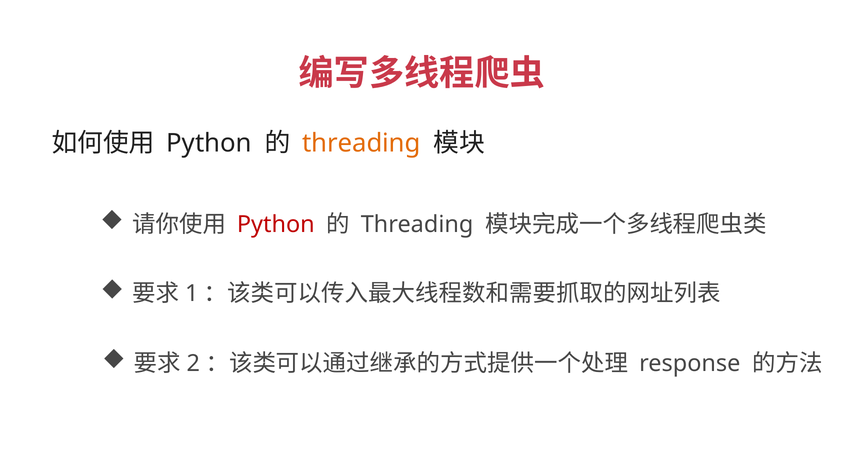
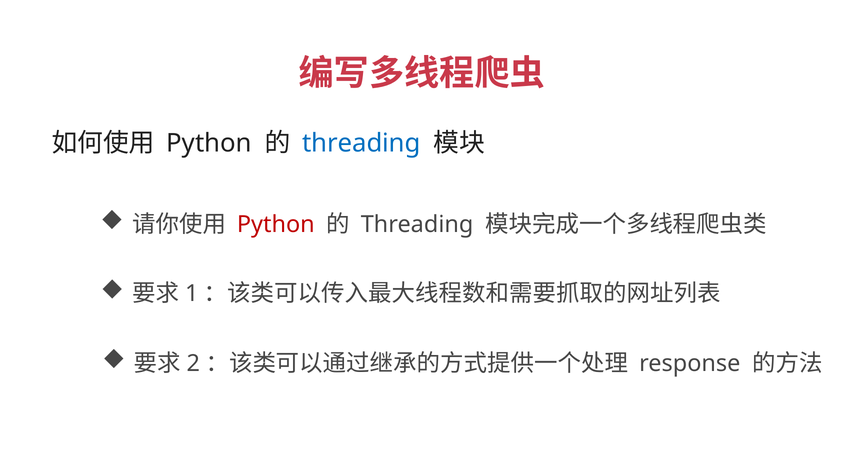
threading at (361, 143) colour: orange -> blue
